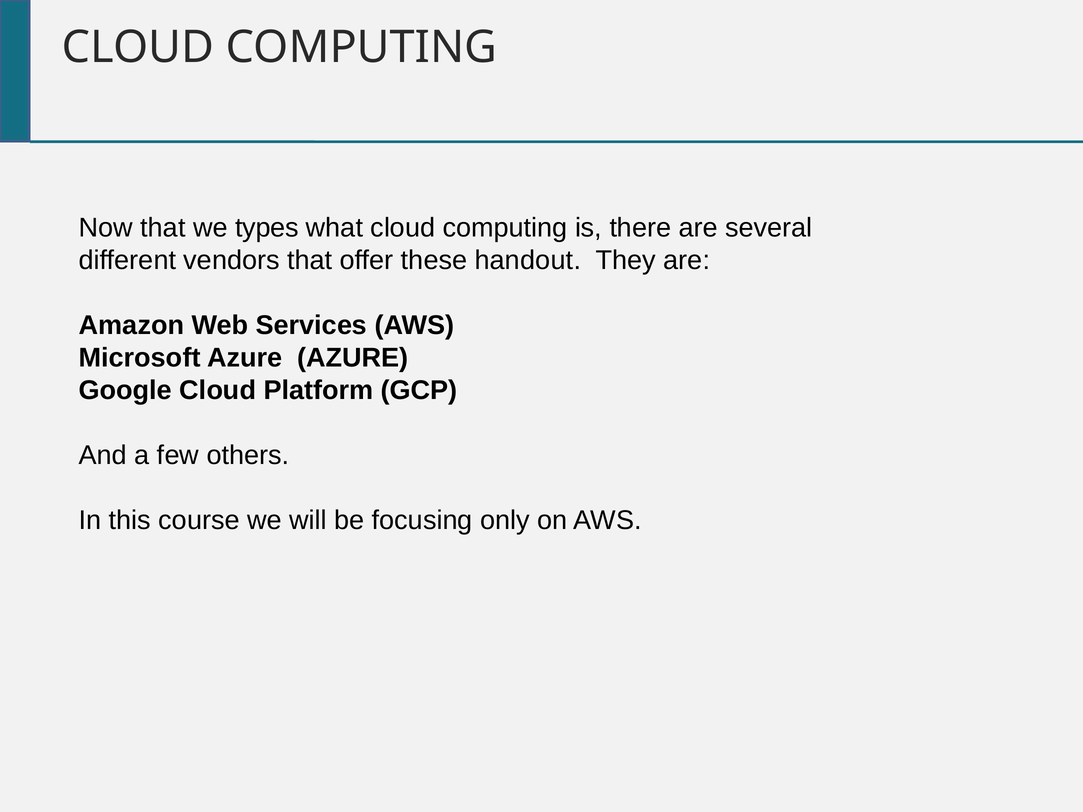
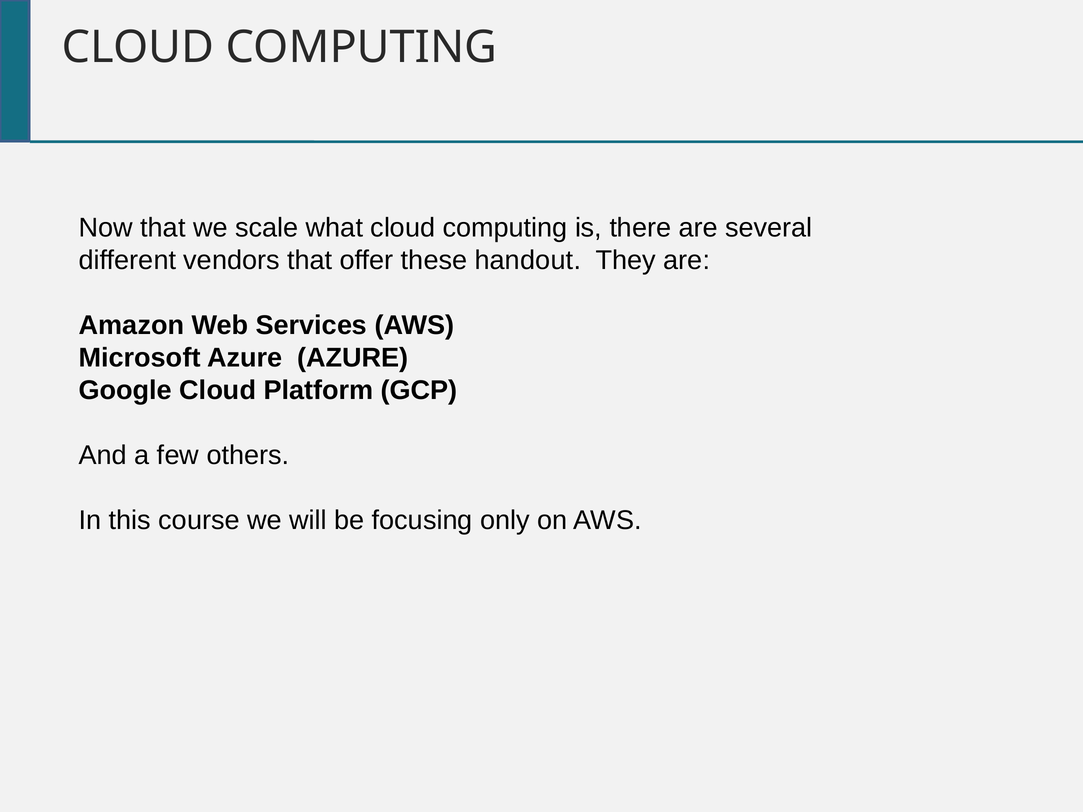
types: types -> scale
